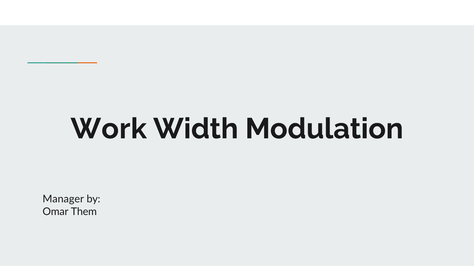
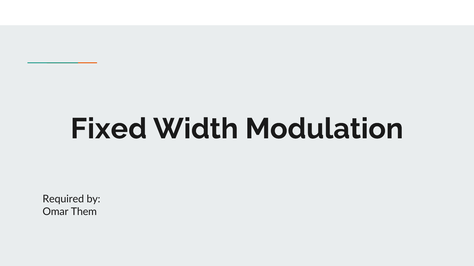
Work: Work -> Fixed
Manager: Manager -> Required
